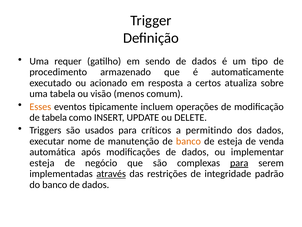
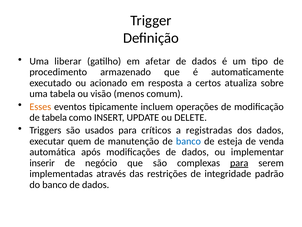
requer: requer -> liberar
sendo: sendo -> afetar
permitindo: permitindo -> registradas
nome: nome -> quem
banco at (188, 141) colour: orange -> blue
esteja at (42, 163): esteja -> inserir
através underline: present -> none
